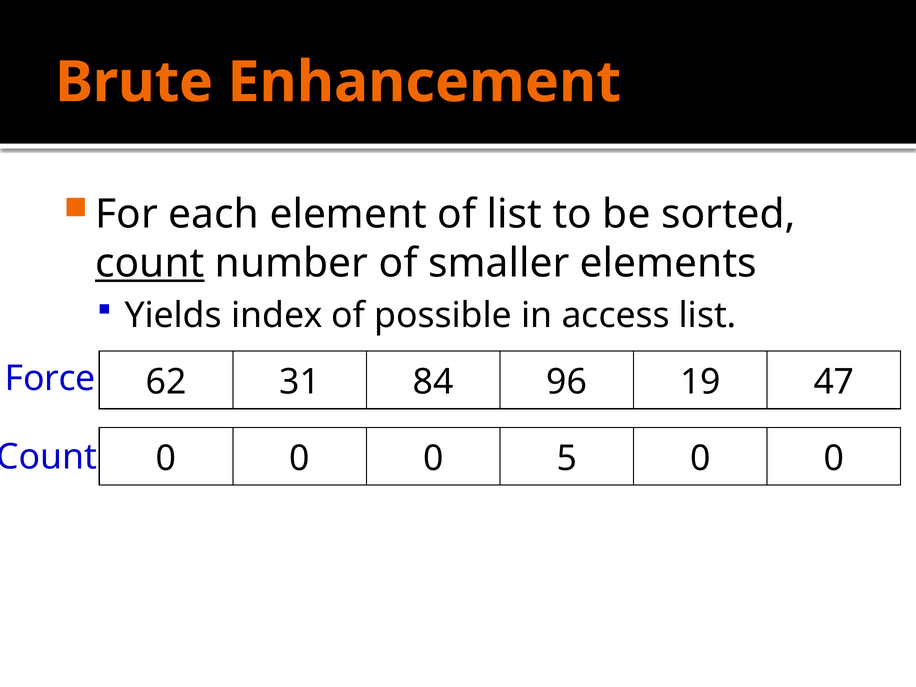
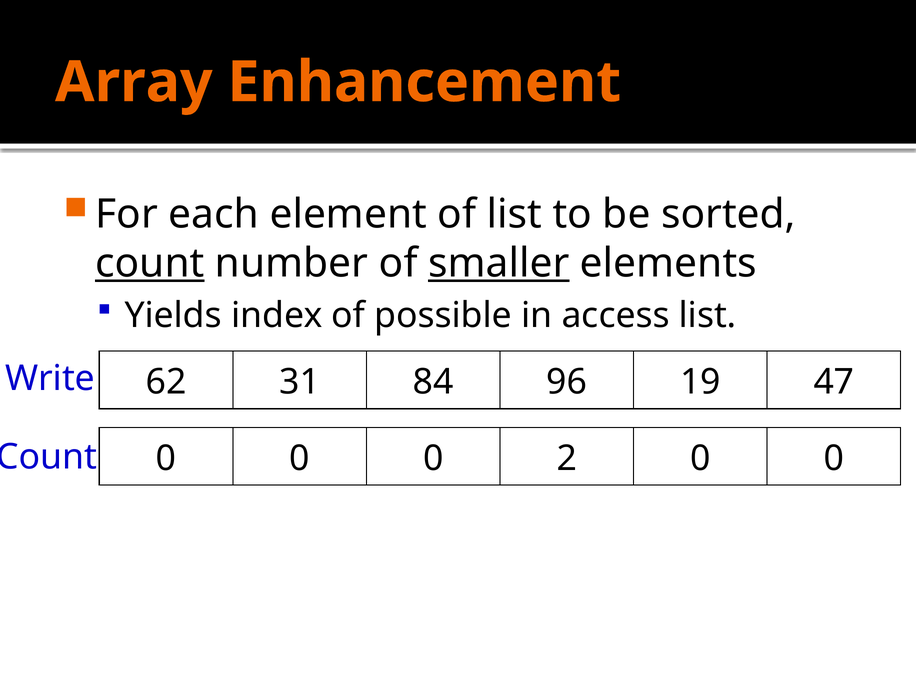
Brute: Brute -> Array
smaller underline: none -> present
Force: Force -> Write
5: 5 -> 2
